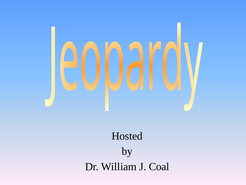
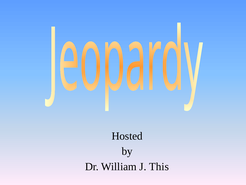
Coal: Coal -> This
